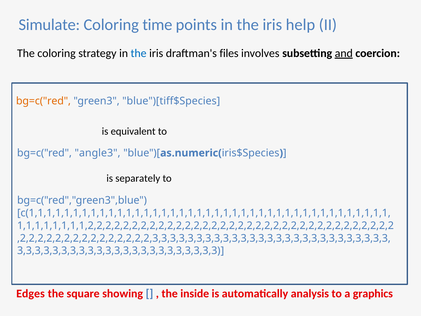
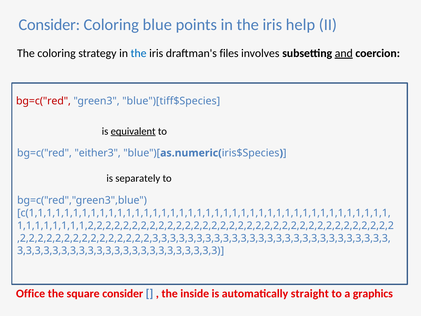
Simulate at (49, 25): Simulate -> Consider
time: time -> blue
bg=c("red at (43, 101) colour: orange -> red
equivalent underline: none -> present
angle3: angle3 -> either3
Edges: Edges -> Office
square showing: showing -> consider
analysis: analysis -> straight
